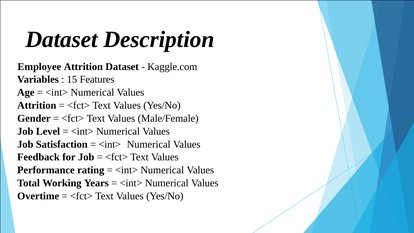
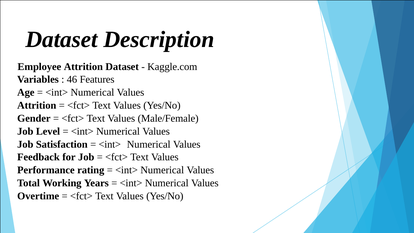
15: 15 -> 46
